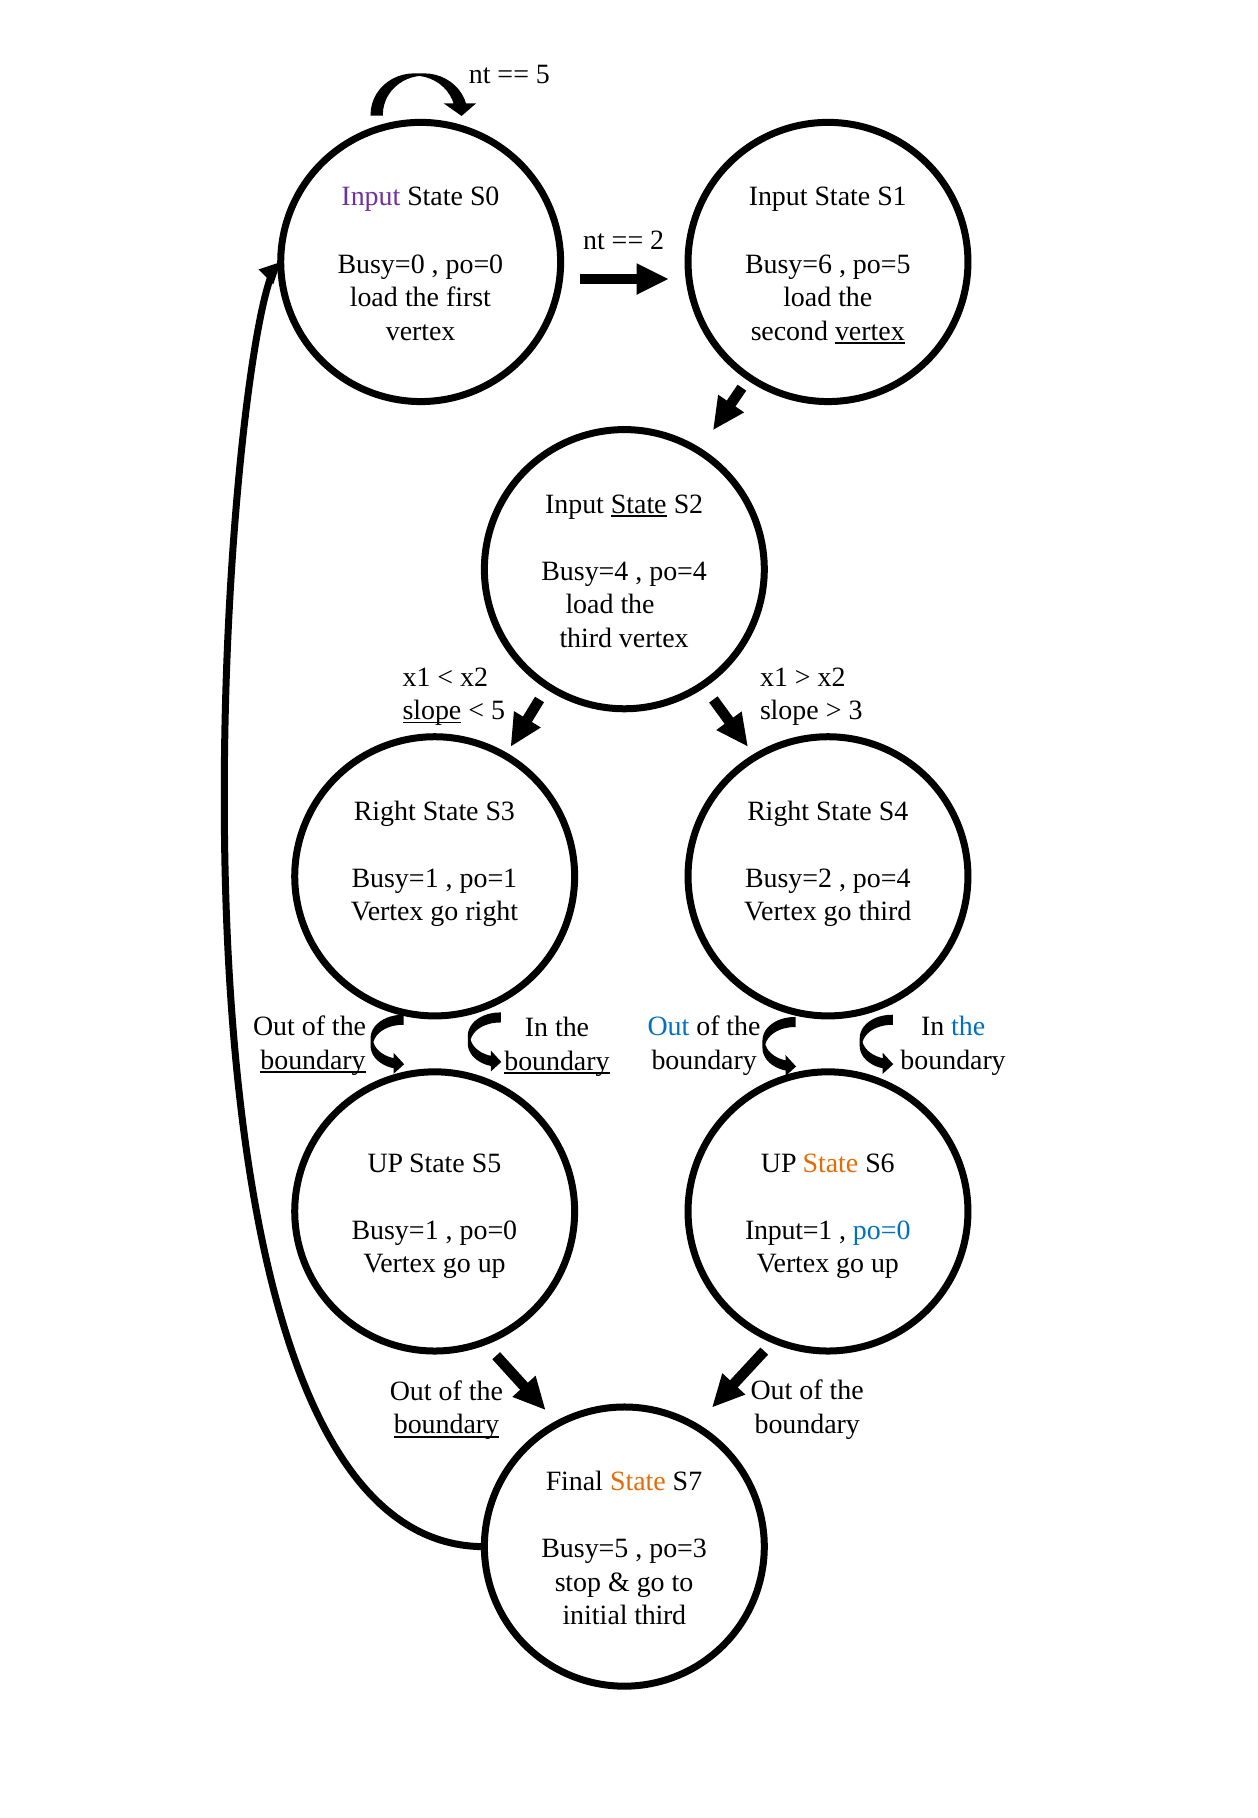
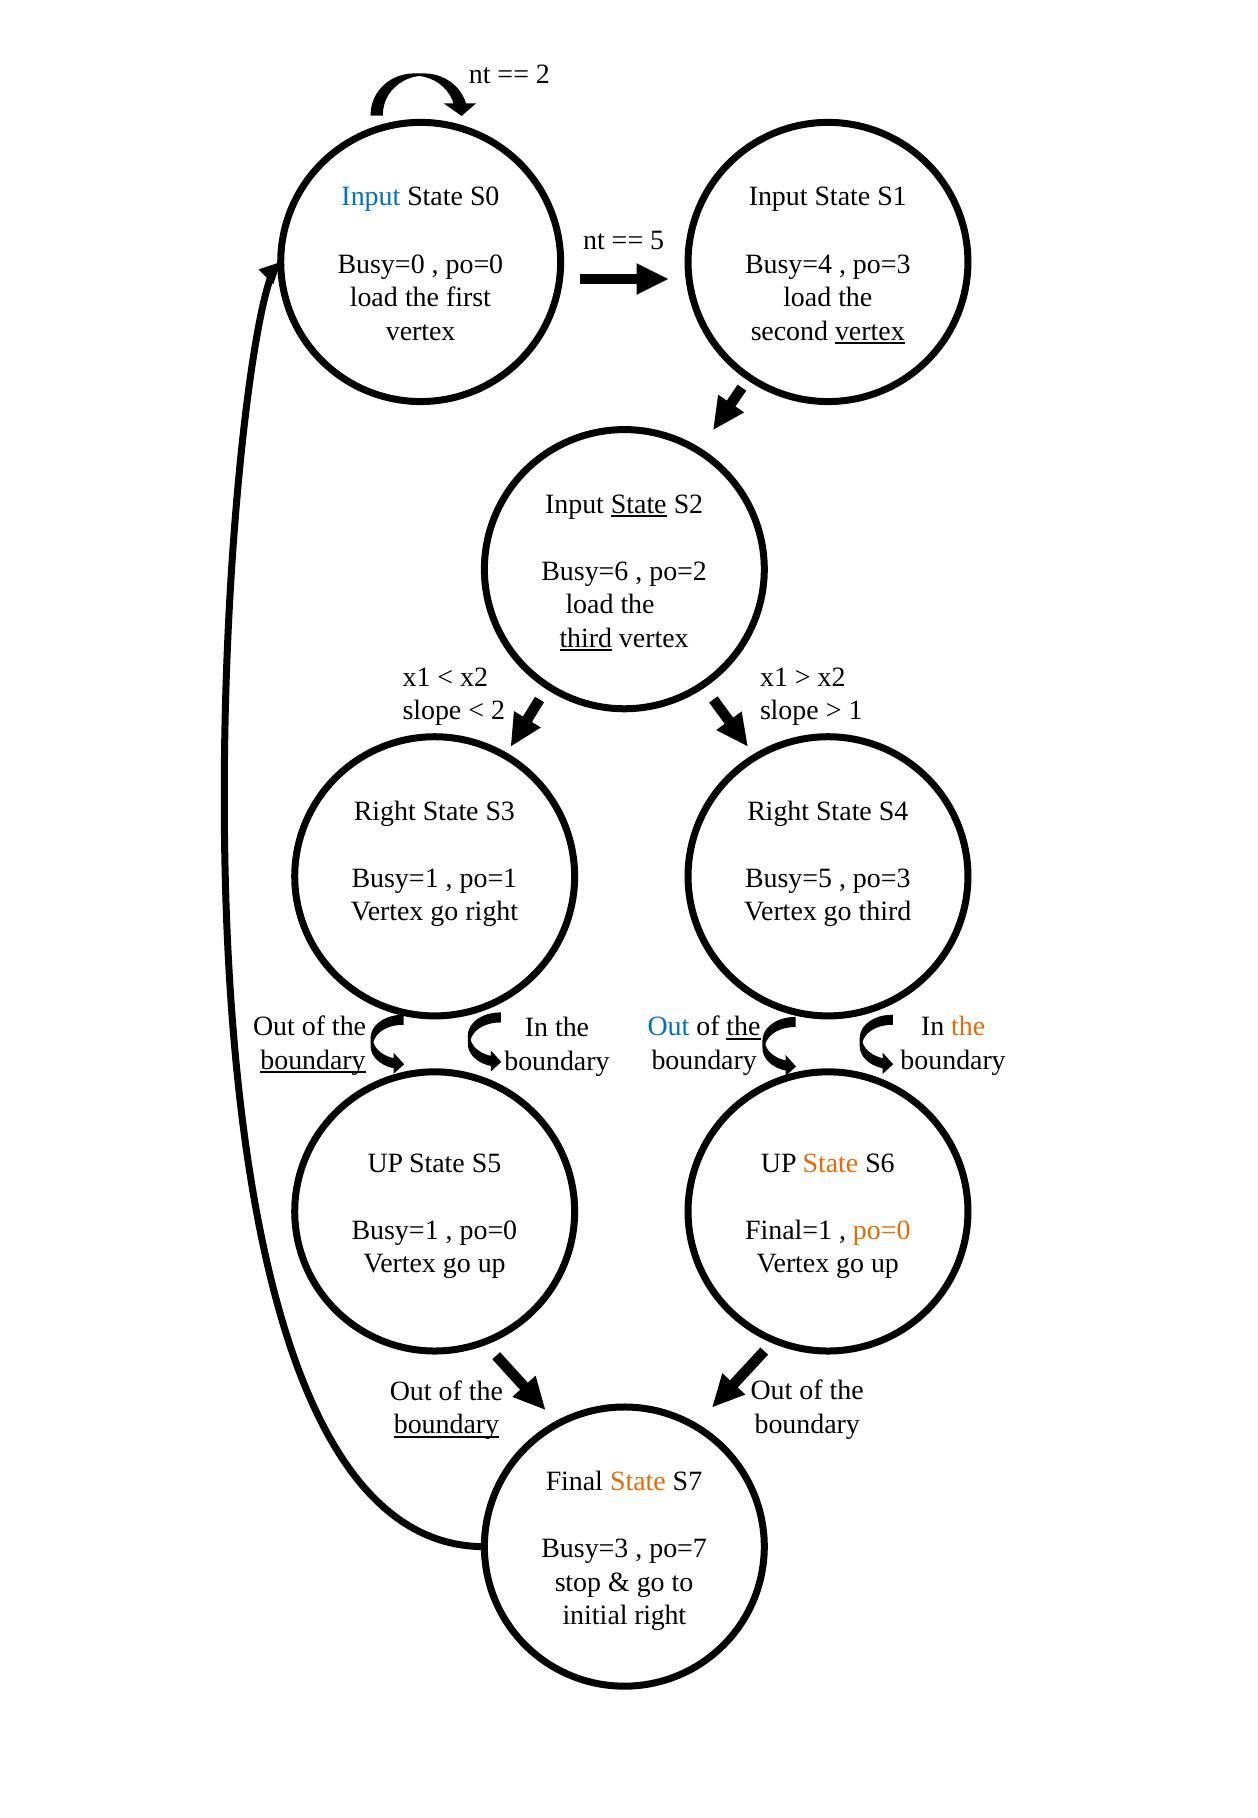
5 at (543, 74): 5 -> 2
Input at (371, 197) colour: purple -> blue
2: 2 -> 5
Busy=6: Busy=6 -> Busy=4
po=5 at (882, 264): po=5 -> po=3
Busy=4: Busy=4 -> Busy=6
po=4 at (678, 571): po=4 -> po=2
third at (586, 638) underline: none -> present
slope at (432, 710) underline: present -> none
5 at (498, 710): 5 -> 2
3: 3 -> 1
Busy=2: Busy=2 -> Busy=5
po=4 at (882, 878): po=4 -> po=3
the at (968, 1026) colour: blue -> orange
the at (744, 1026) underline: none -> present
boundary at (557, 1061) underline: present -> none
Input=1: Input=1 -> Final=1
po=0 at (882, 1230) colour: blue -> orange
Busy=5: Busy=5 -> Busy=3
po=3: po=3 -> po=7
initial third: third -> right
